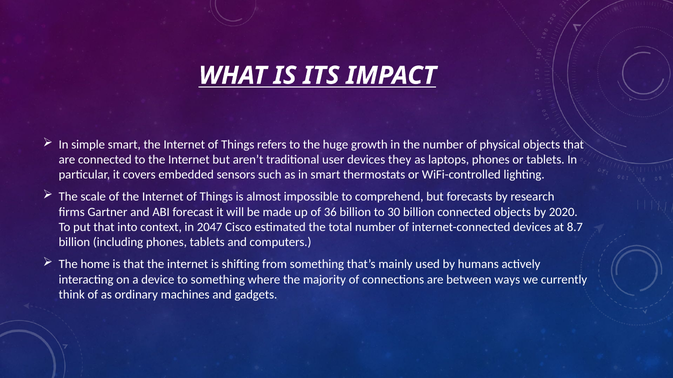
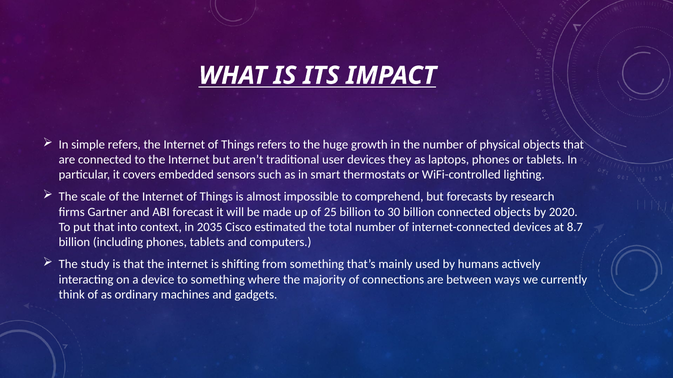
simple smart: smart -> refers
36: 36 -> 25
2047: 2047 -> 2035
home: home -> study
